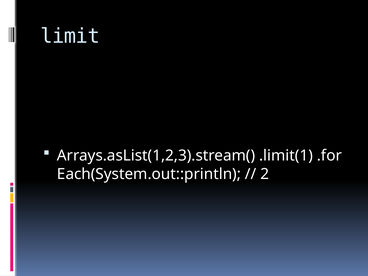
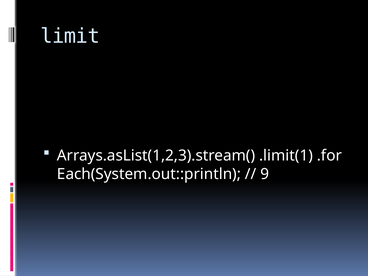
2: 2 -> 9
